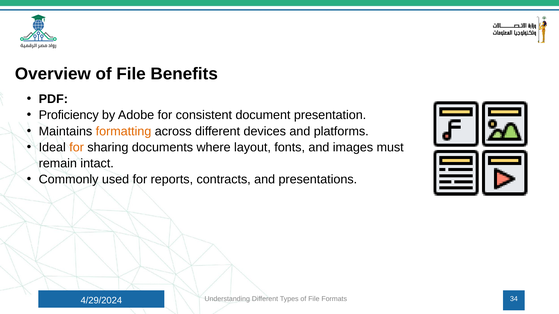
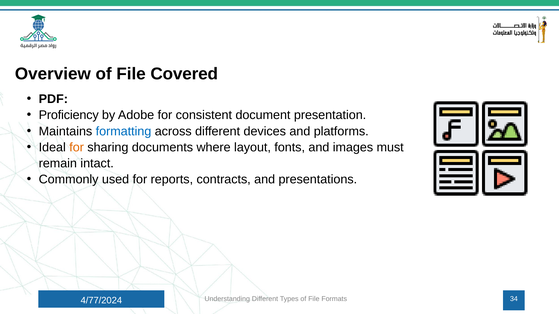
Benefits: Benefits -> Covered
formatting colour: orange -> blue
4/29/2024: 4/29/2024 -> 4/77/2024
